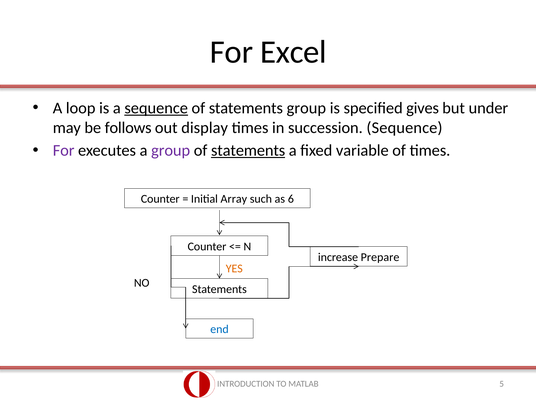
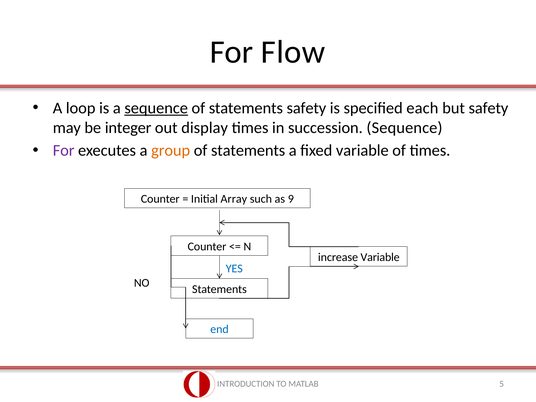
Excel: Excel -> Flow
statements group: group -> safety
gives: gives -> each
but under: under -> safety
follows: follows -> integer
group at (171, 151) colour: purple -> orange
statements at (248, 151) underline: present -> none
6: 6 -> 9
increase Prepare: Prepare -> Variable
YES colour: orange -> blue
